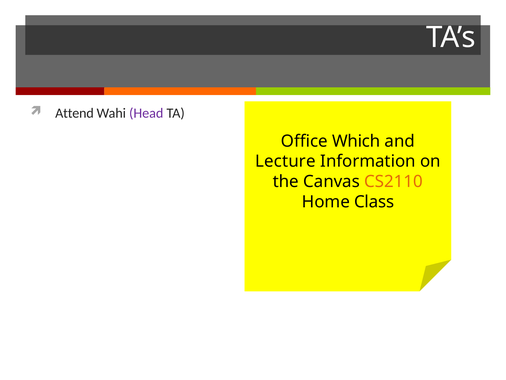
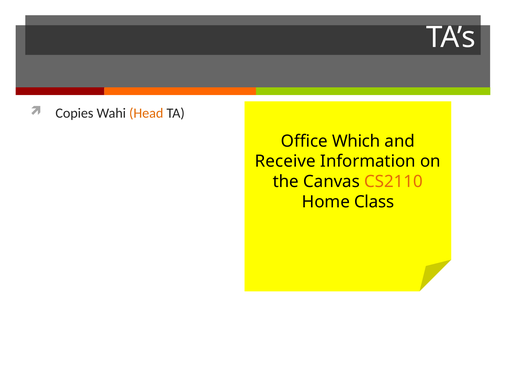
Attend: Attend -> Copies
Head colour: purple -> orange
Lecture: Lecture -> Receive
